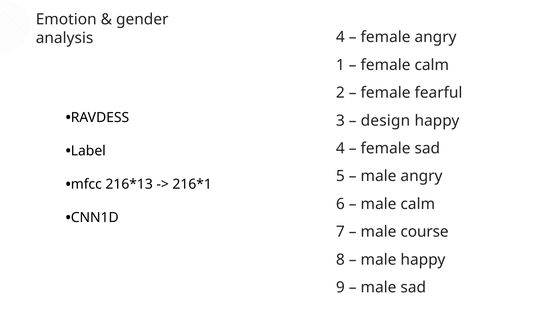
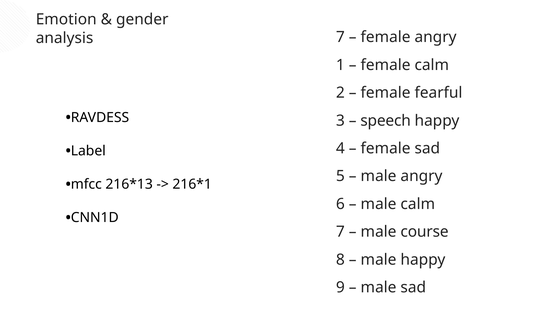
analysis 4: 4 -> 7
design: design -> speech
